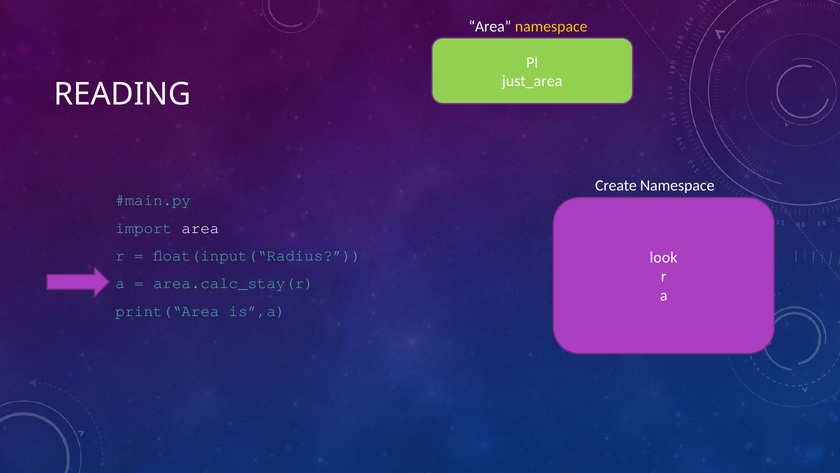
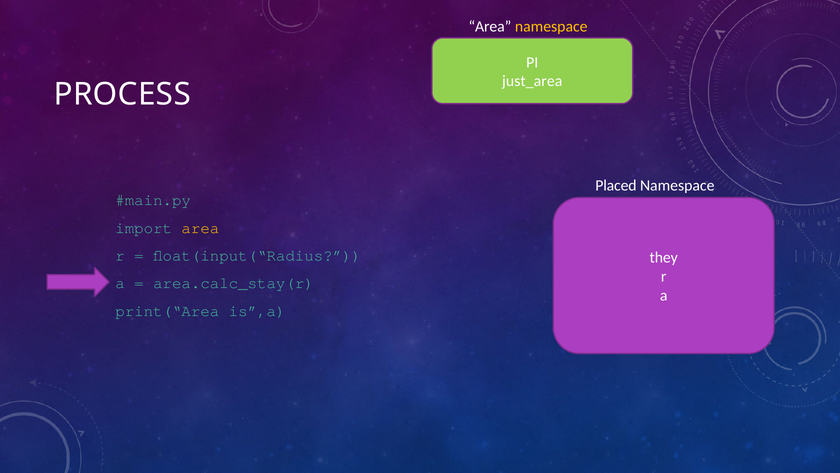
READING: READING -> PROCESS
Create: Create -> Placed
area at (200, 228) colour: white -> yellow
look: look -> they
